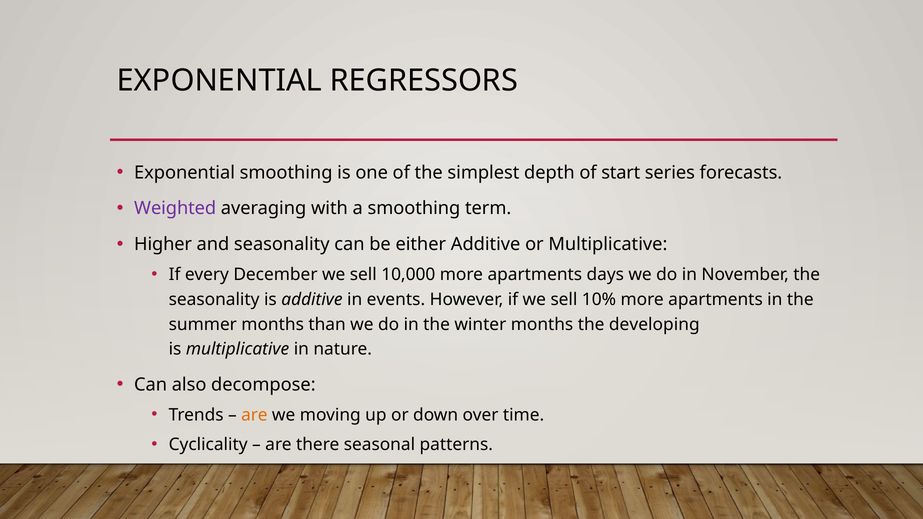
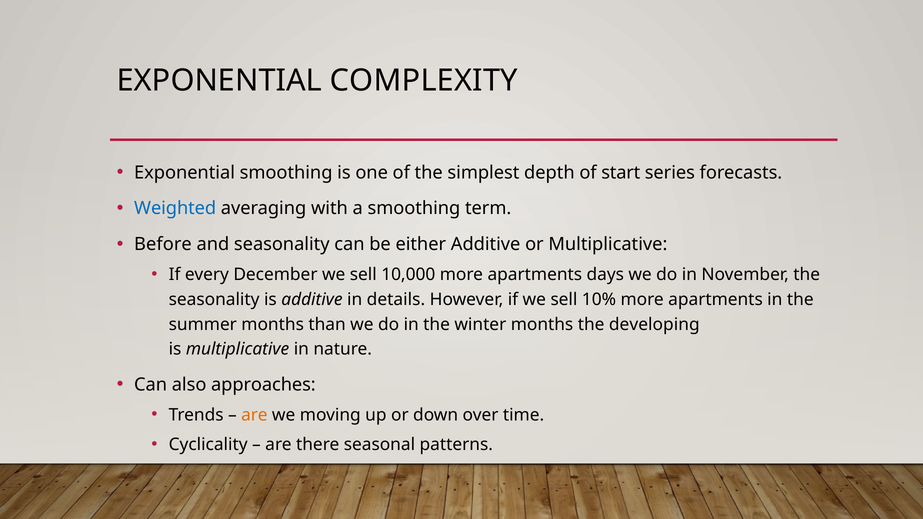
REGRESSORS: REGRESSORS -> COMPLEXITY
Weighted colour: purple -> blue
Higher: Higher -> Before
events: events -> details
decompose: decompose -> approaches
